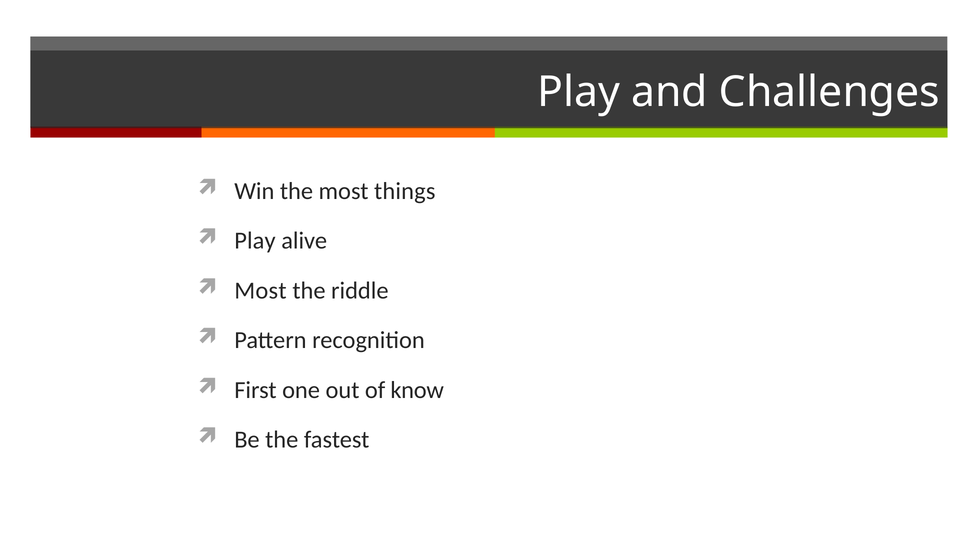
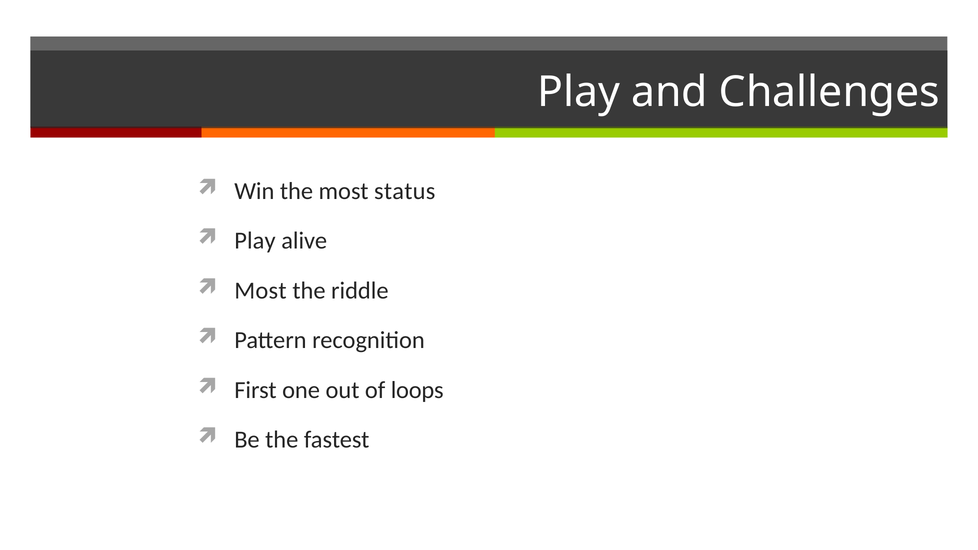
things: things -> status
know: know -> loops
